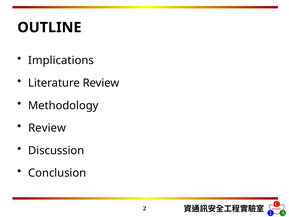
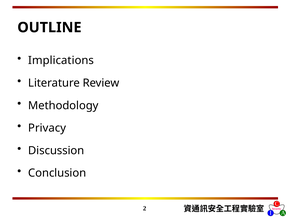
Review at (47, 128): Review -> Privacy
